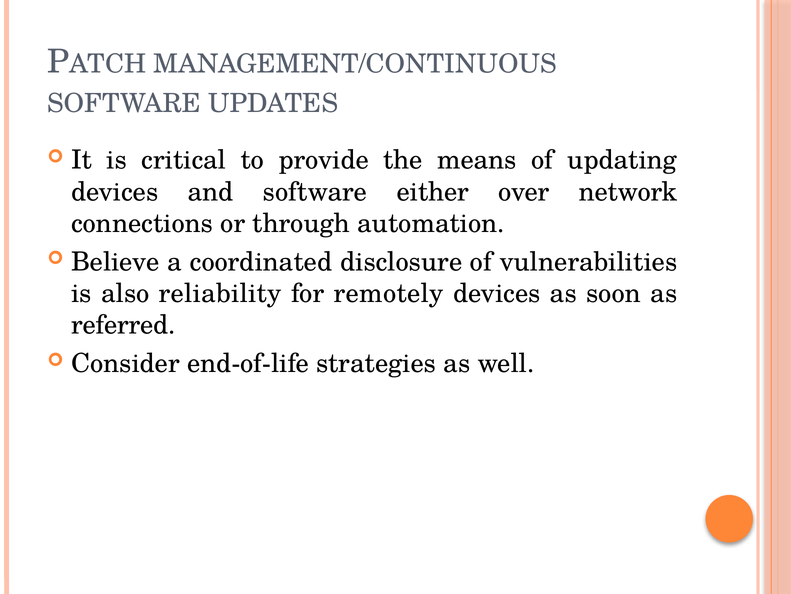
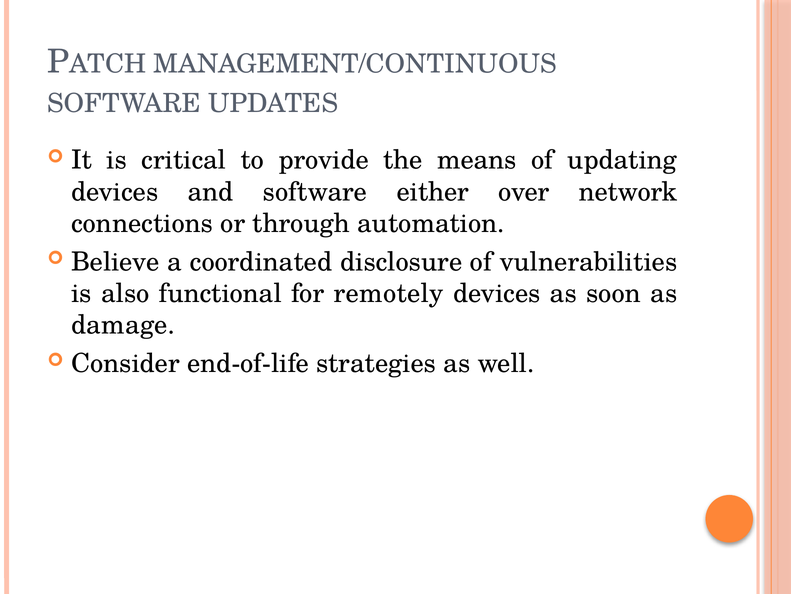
reliability: reliability -> functional
referred: referred -> damage
